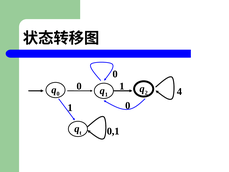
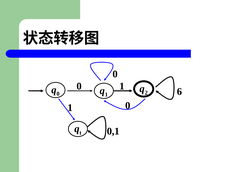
4: 4 -> 6
